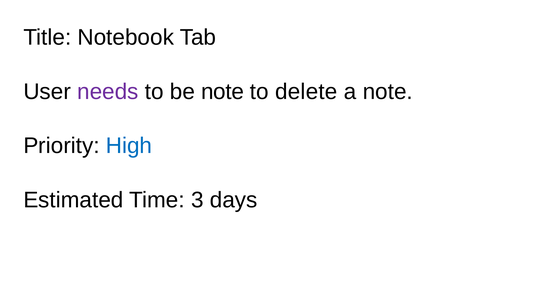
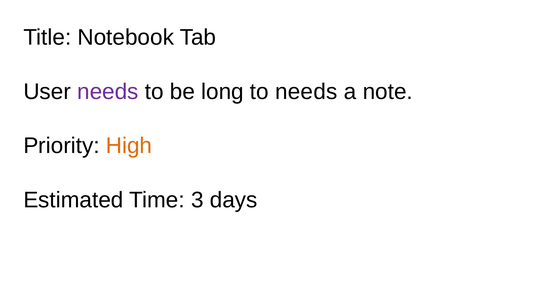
be note: note -> long
to delete: delete -> needs
High colour: blue -> orange
